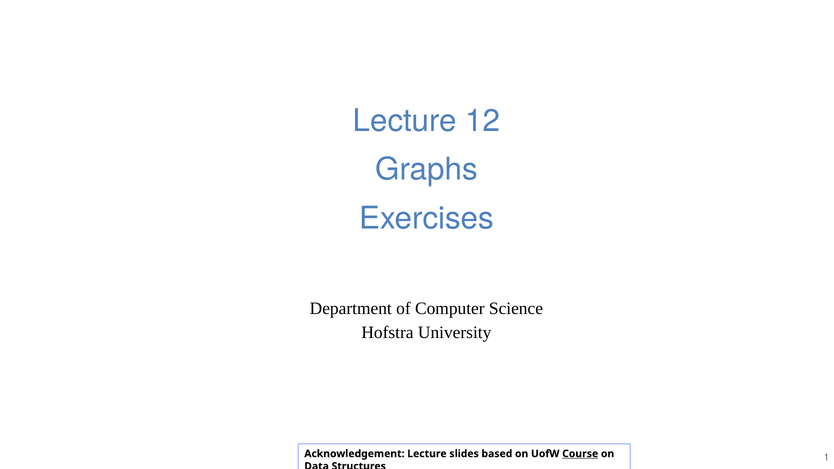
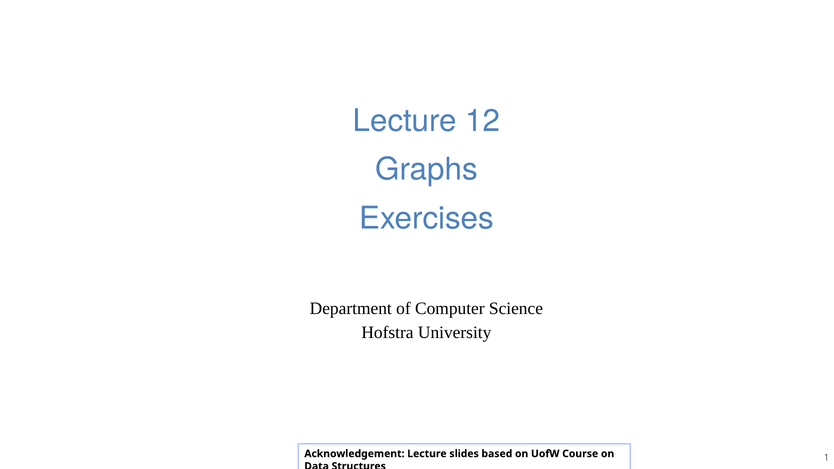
Course underline: present -> none
